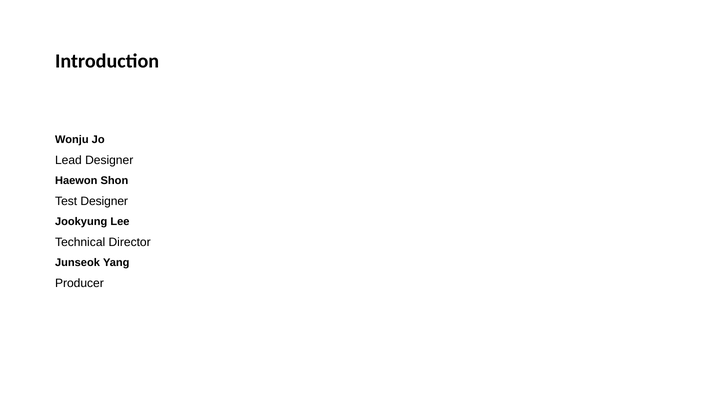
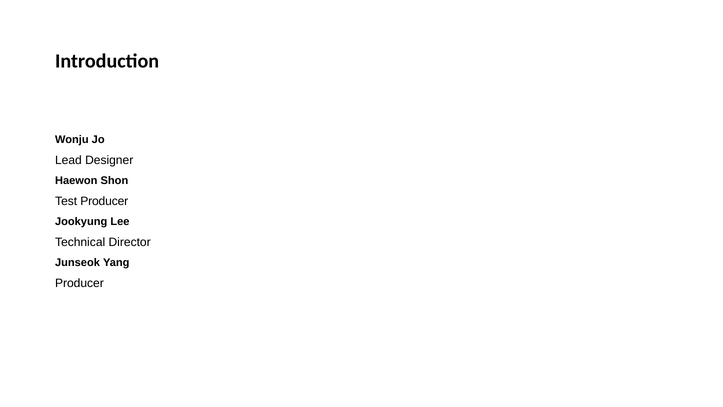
Test Designer: Designer -> Producer
